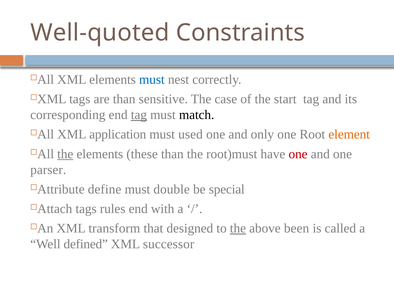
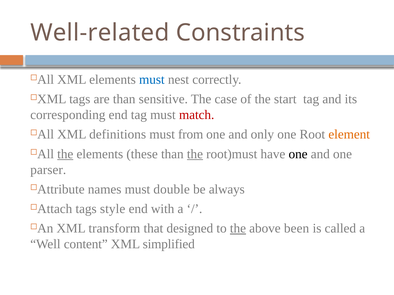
Well-quoted: Well-quoted -> Well-related
tag at (139, 115) underline: present -> none
match colour: black -> red
application: application -> definitions
used: used -> from
the at (195, 154) underline: none -> present
one at (298, 154) colour: red -> black
define: define -> names
special: special -> always
rules: rules -> style
defined: defined -> content
successor: successor -> simplified
